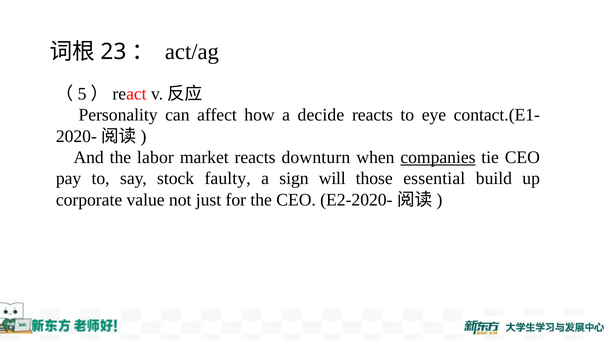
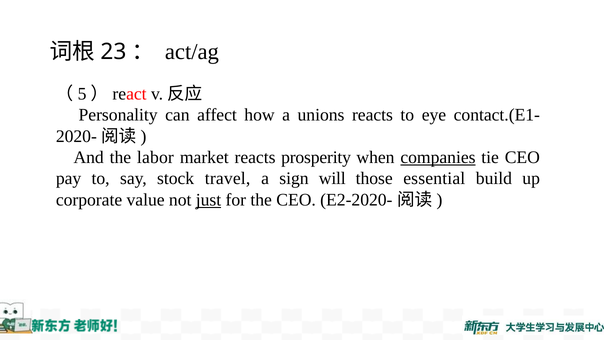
decide: decide -> unions
downturn: downturn -> prosperity
faulty: faulty -> travel
just underline: none -> present
